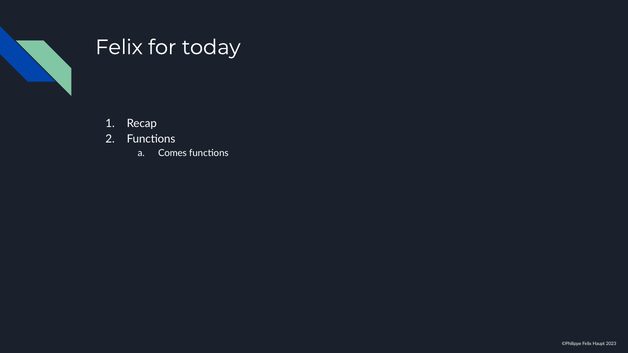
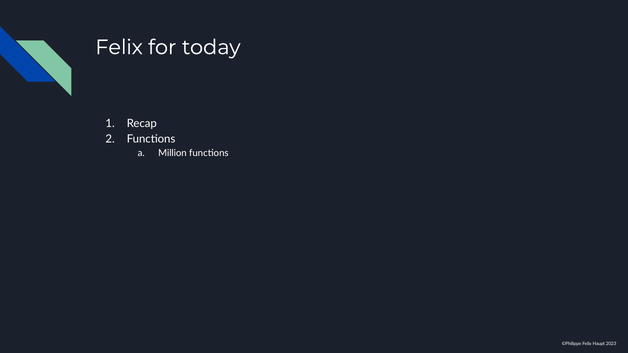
Comes: Comes -> Million
